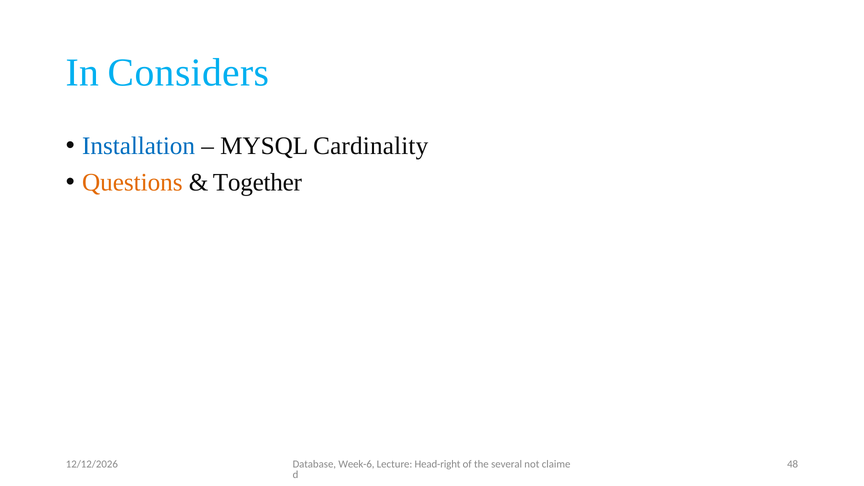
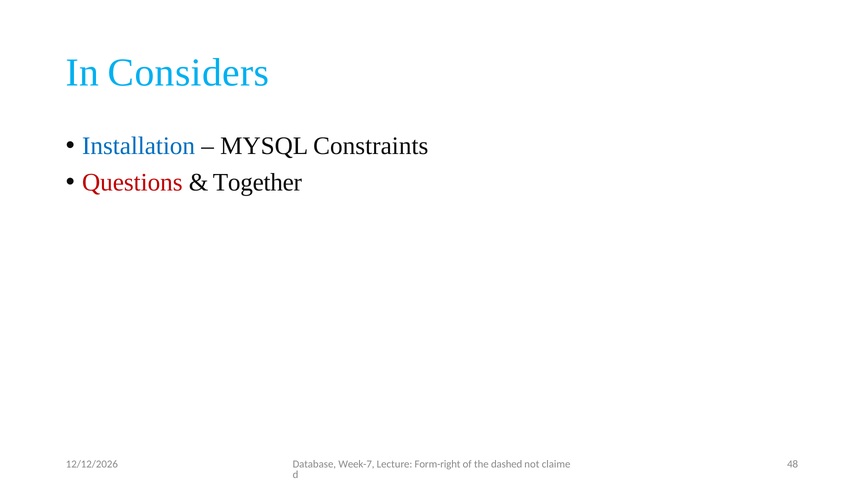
Cardinality: Cardinality -> Constraints
Questions colour: orange -> red
Week-6: Week-6 -> Week-7
Head-right: Head-right -> Form-right
several: several -> dashed
